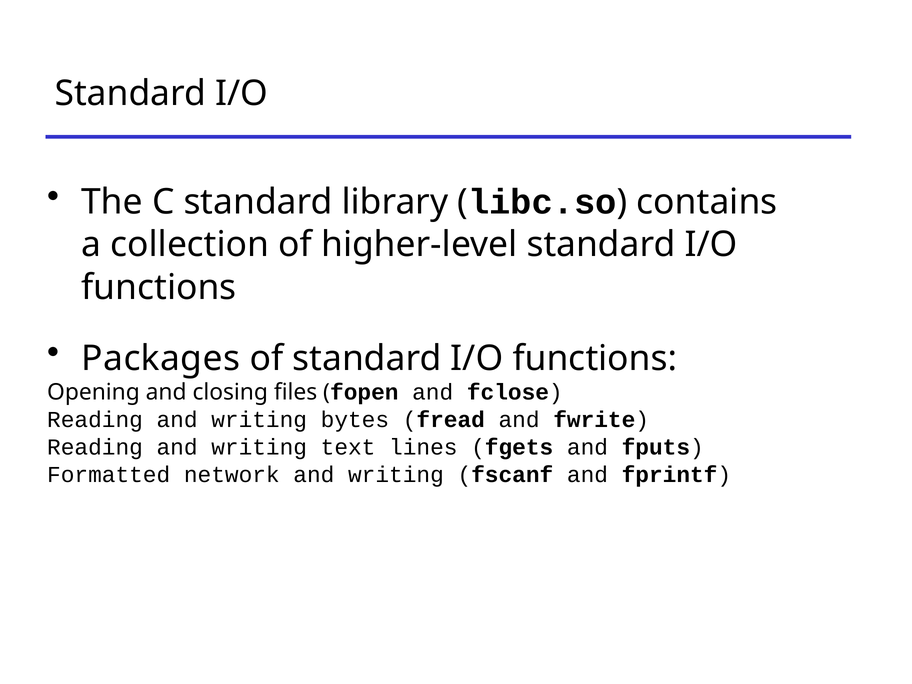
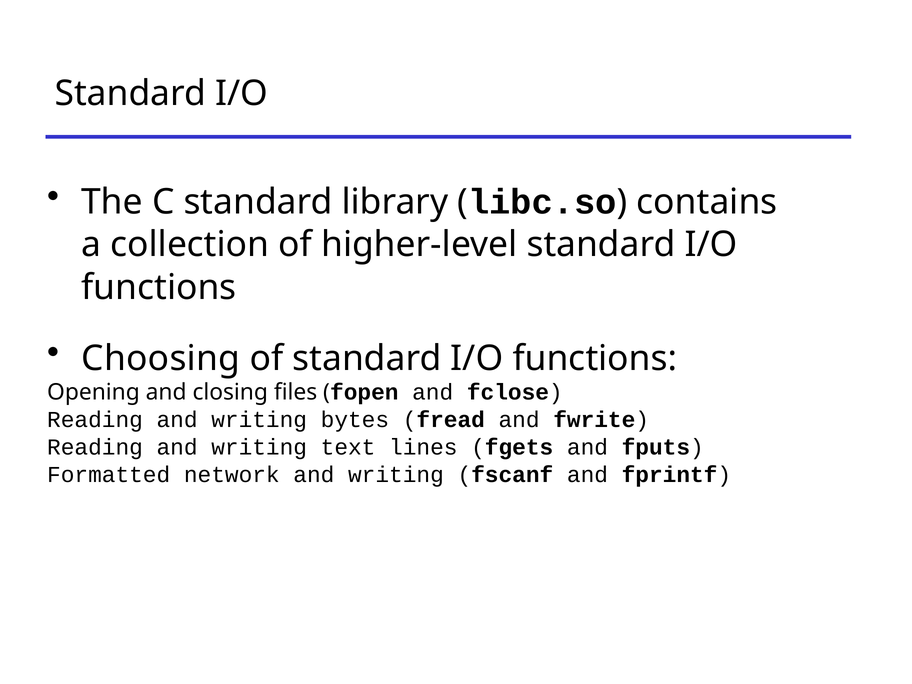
Packages: Packages -> Choosing
